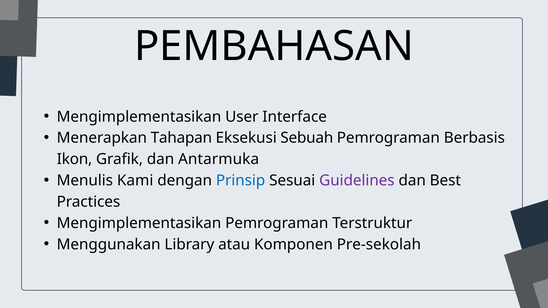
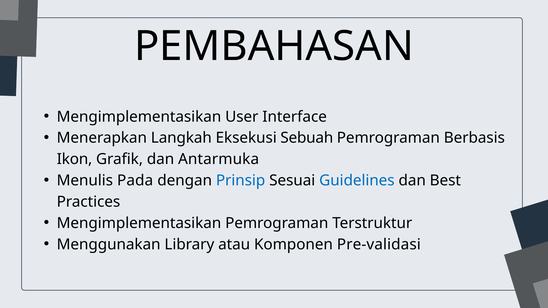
Tahapan: Tahapan -> Langkah
Kami: Kami -> Pada
Guidelines colour: purple -> blue
Pre-sekolah: Pre-sekolah -> Pre-validasi
